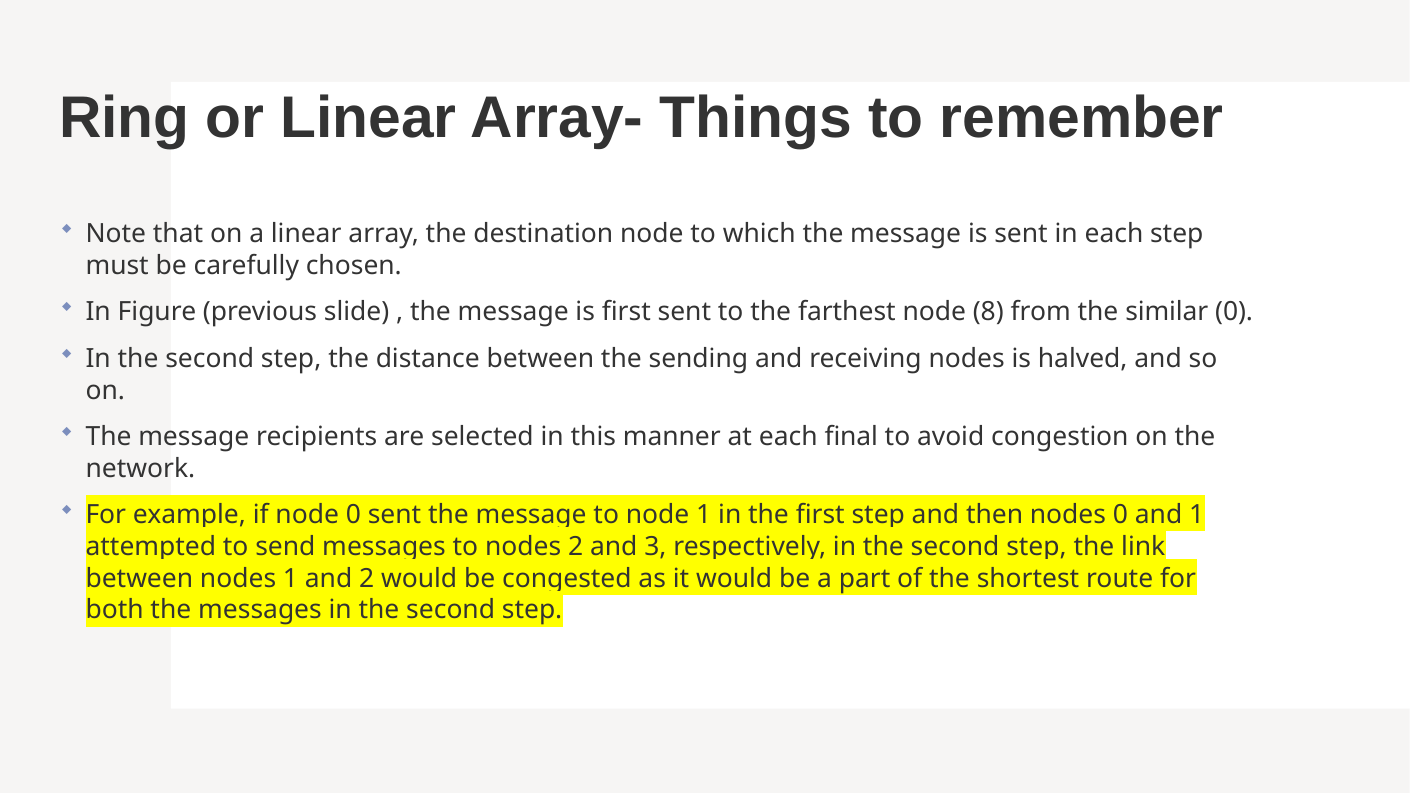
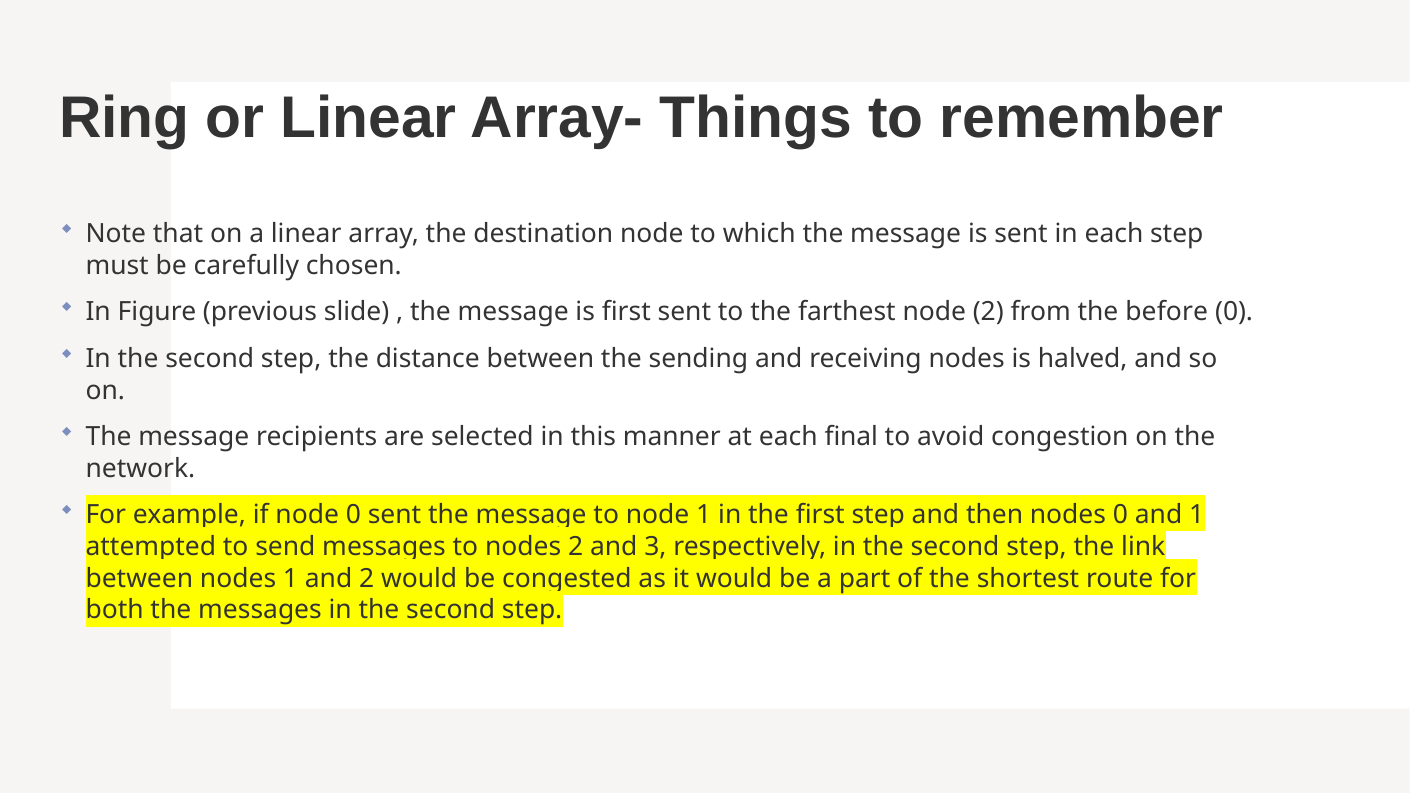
node 8: 8 -> 2
similar: similar -> before
